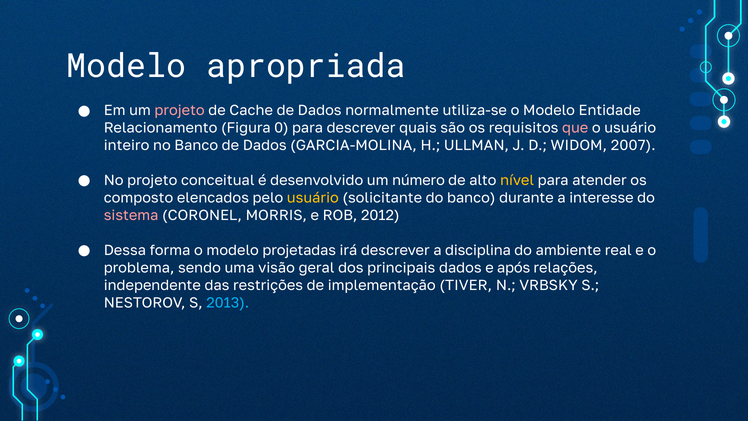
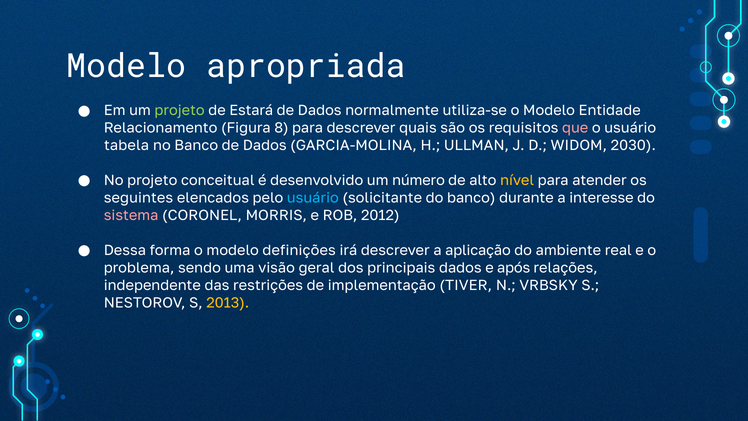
projeto at (180, 110) colour: pink -> light green
Cache: Cache -> Estará
0: 0 -> 8
inteiro: inteiro -> tabela
2007: 2007 -> 2030
composto: composto -> seguintes
usuário at (313, 198) colour: yellow -> light blue
projetadas: projetadas -> definições
disciplina: disciplina -> aplicação
2013 colour: light blue -> yellow
